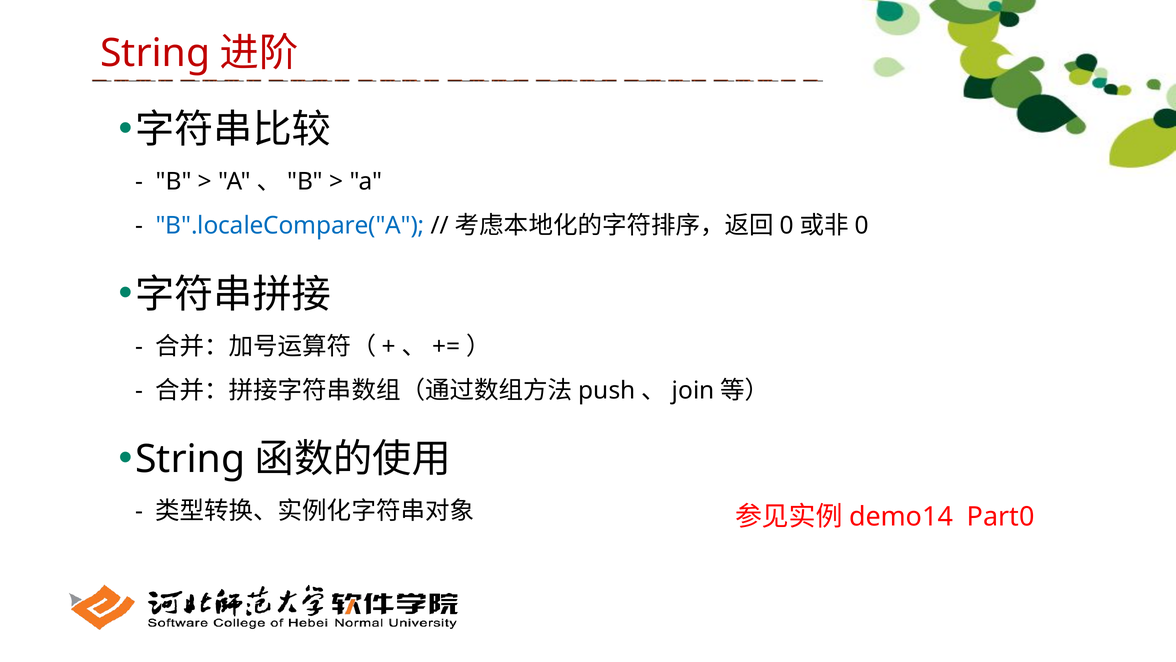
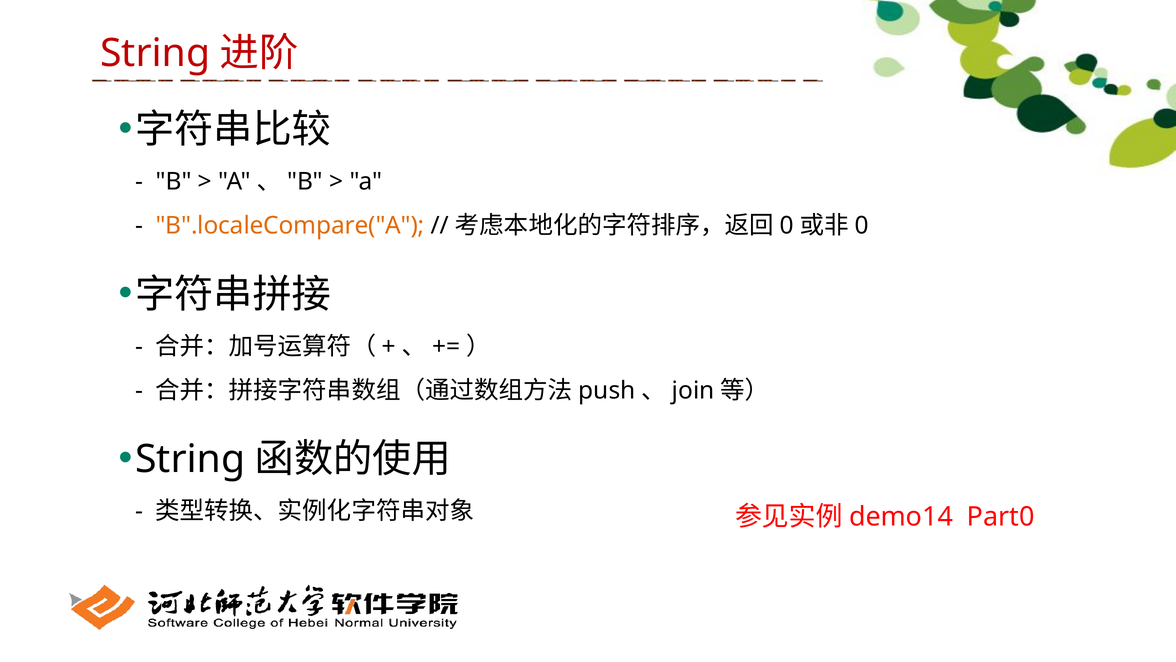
B".localeCompare("A colour: blue -> orange
